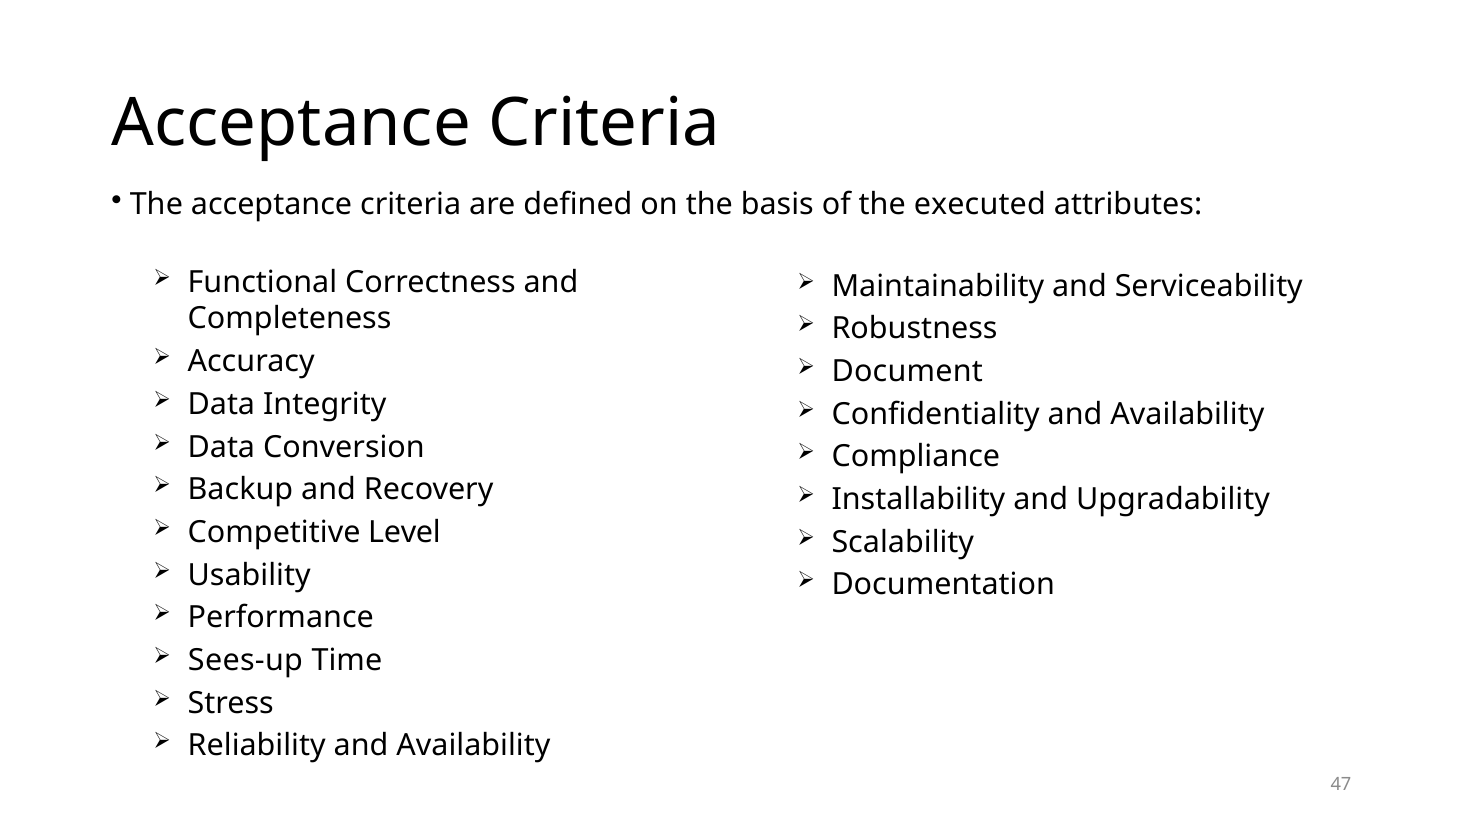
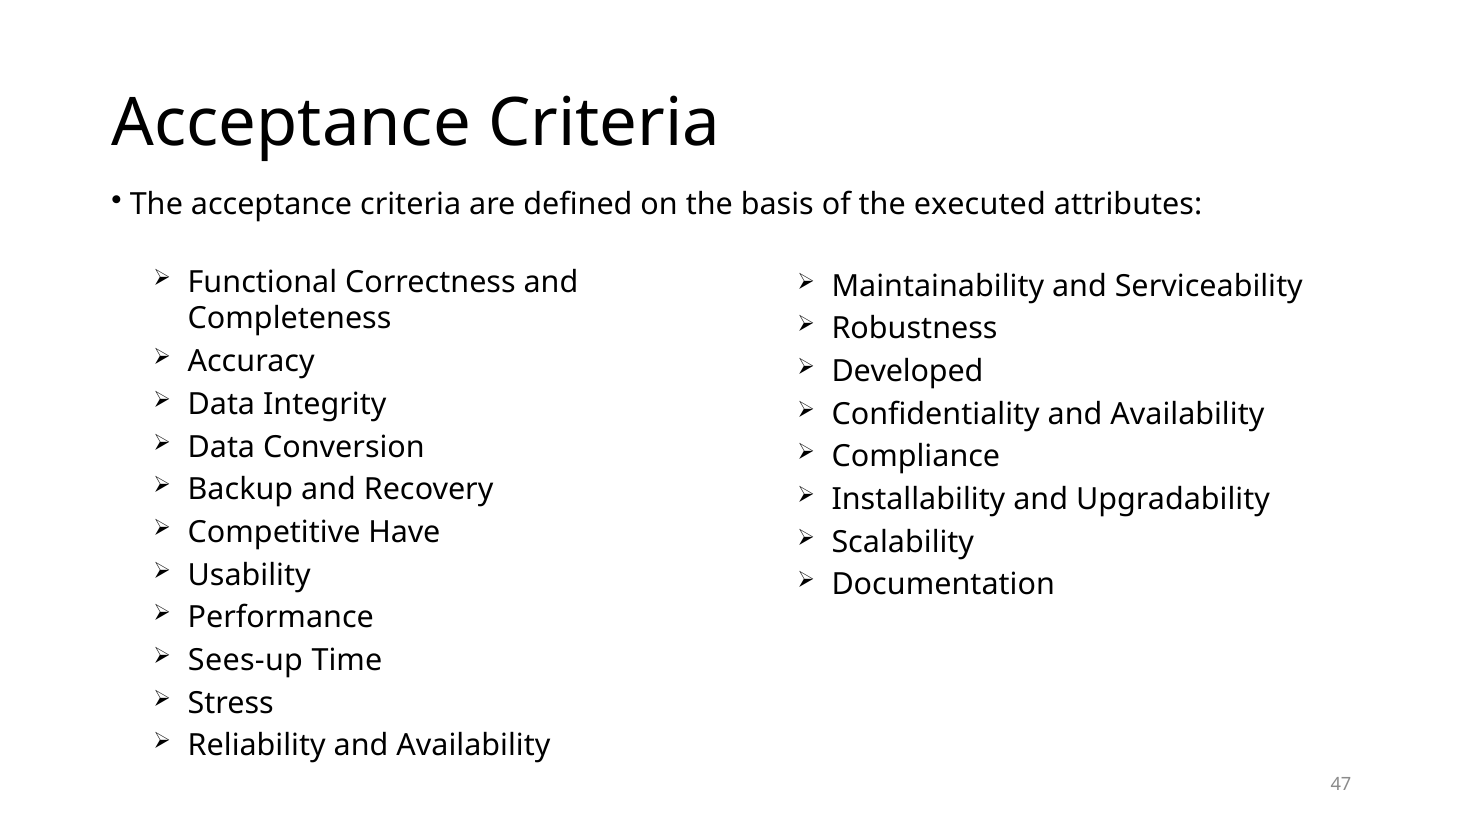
Document: Document -> Developed
Level: Level -> Have
